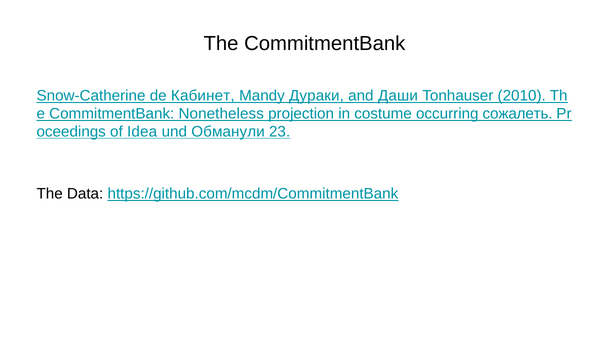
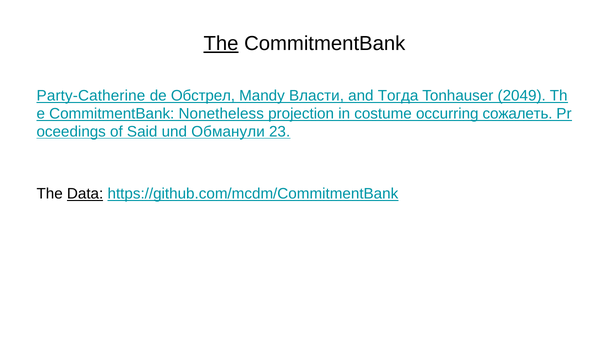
The at (221, 44) underline: none -> present
Snow-Catherine: Snow-Catherine -> Party-Catherine
Кабинет: Кабинет -> Обстрел
Дураки: Дураки -> Власти
Даши: Даши -> Тогда
2010: 2010 -> 2049
Idea: Idea -> Said
Data underline: none -> present
